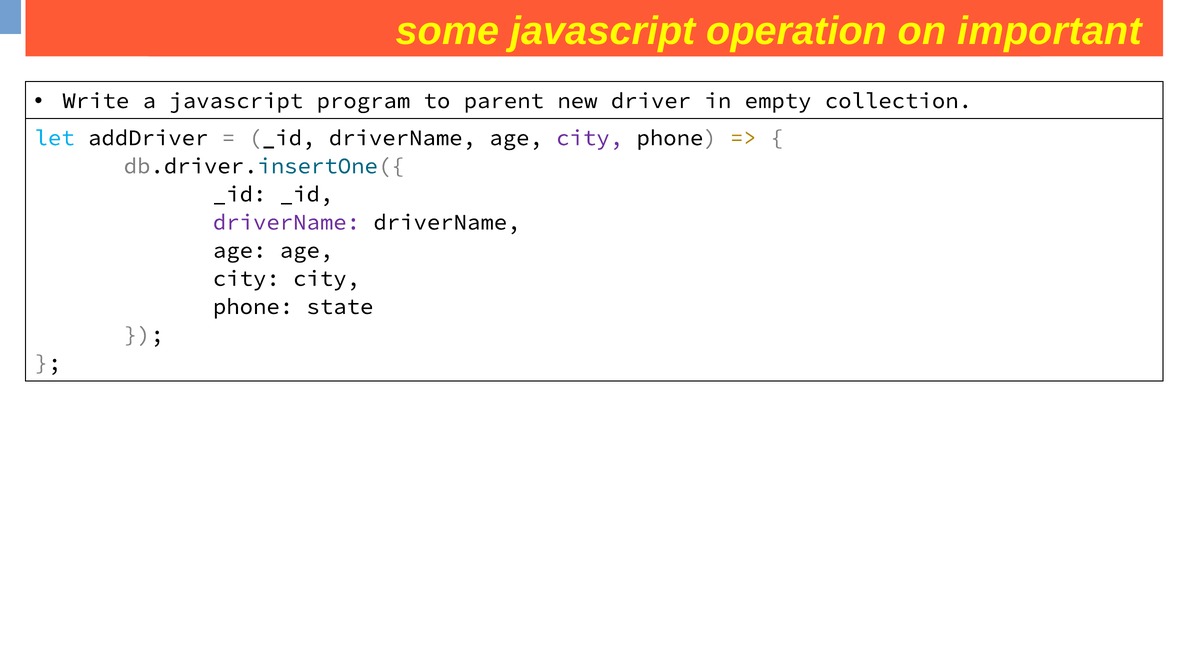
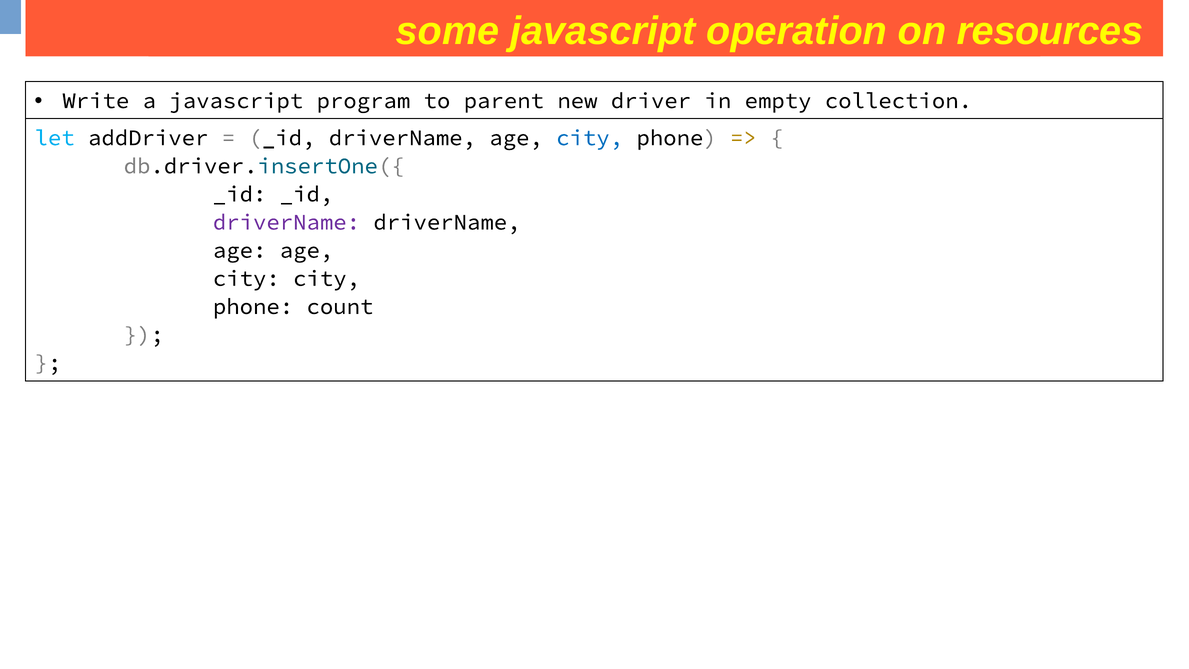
important: important -> resources
city at (590, 138) colour: purple -> blue
state: state -> count
